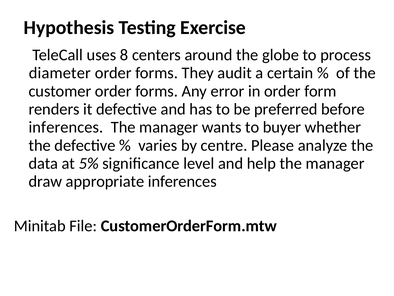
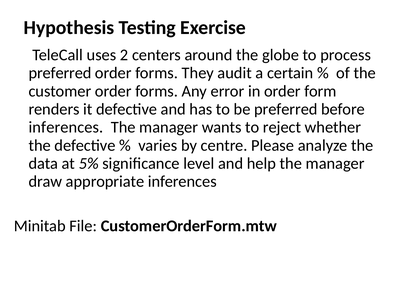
8: 8 -> 2
diameter at (60, 73): diameter -> preferred
buyer: buyer -> reject
